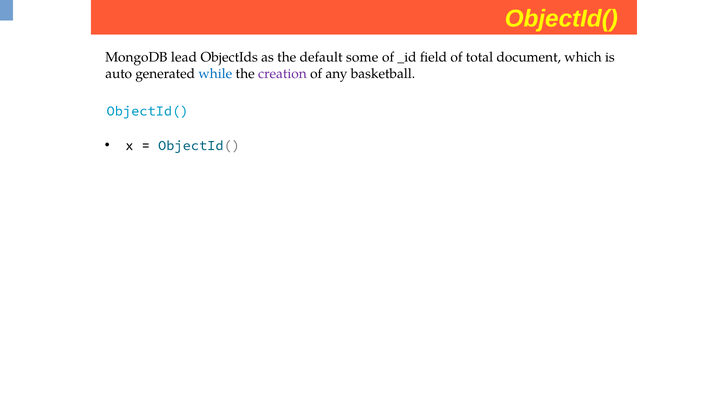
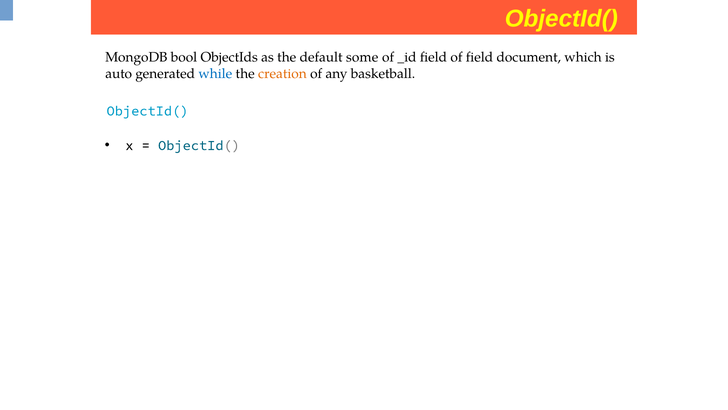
lead: lead -> bool
of total: total -> field
creation colour: purple -> orange
